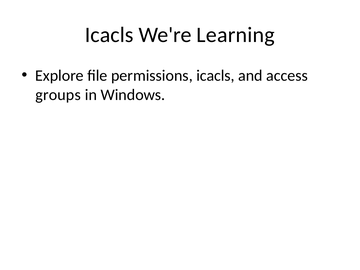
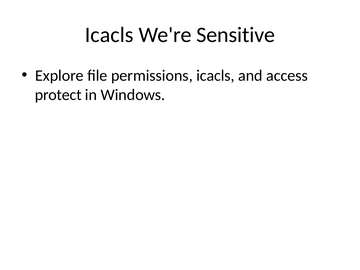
Learning: Learning -> Sensitive
groups: groups -> protect
